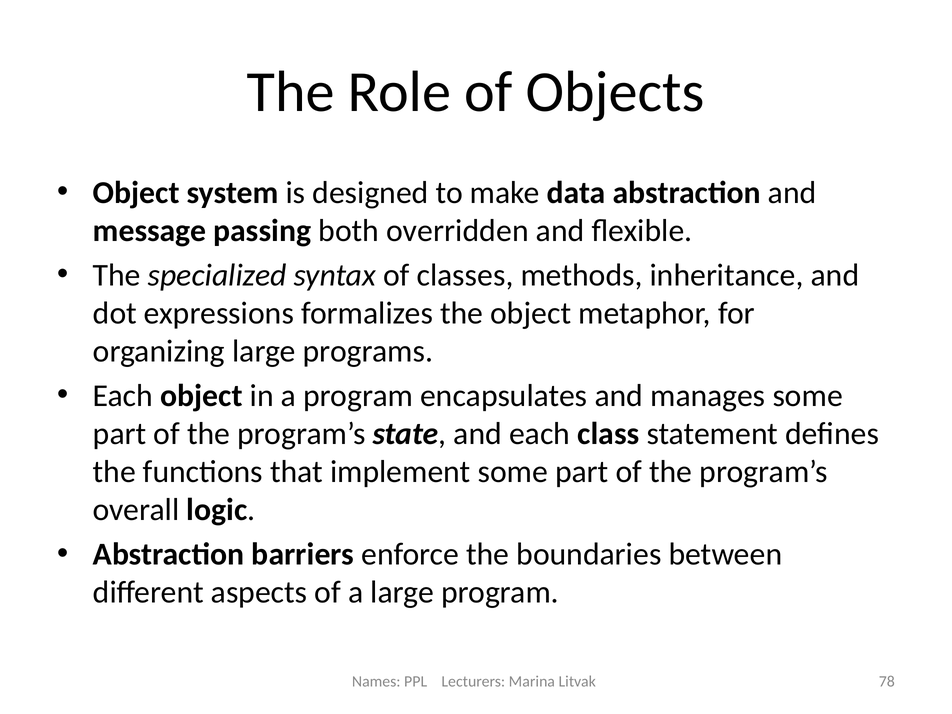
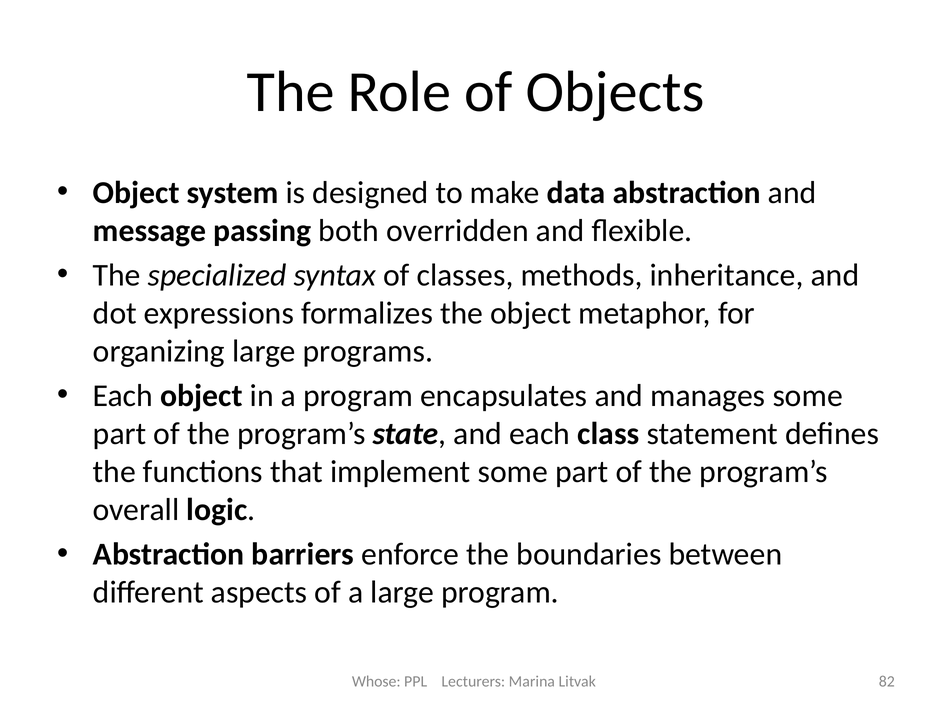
Names: Names -> Whose
78: 78 -> 82
